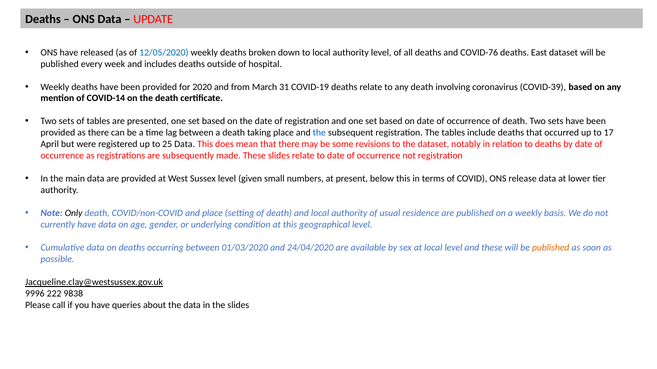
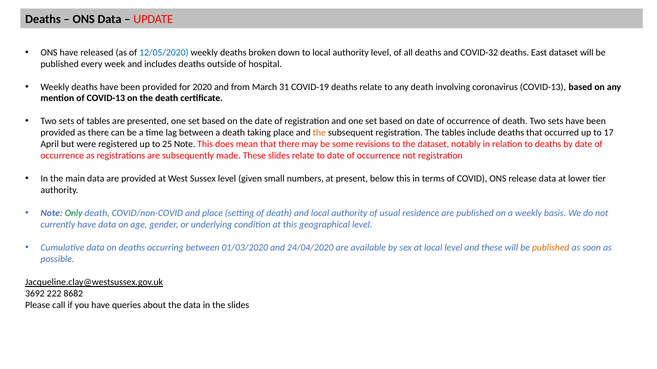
COVID-76: COVID-76 -> COVID-32
coronavirus COVID-39: COVID-39 -> COVID-13
of COVID-14: COVID-14 -> COVID-13
the at (319, 133) colour: blue -> orange
25 Data: Data -> Note
Only colour: black -> green
9996: 9996 -> 3692
9838: 9838 -> 8682
